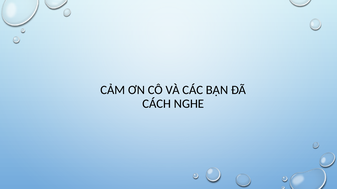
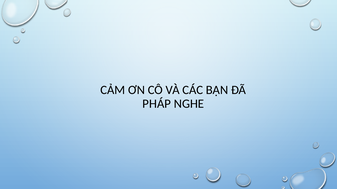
CÁCH: CÁCH -> PHÁP
